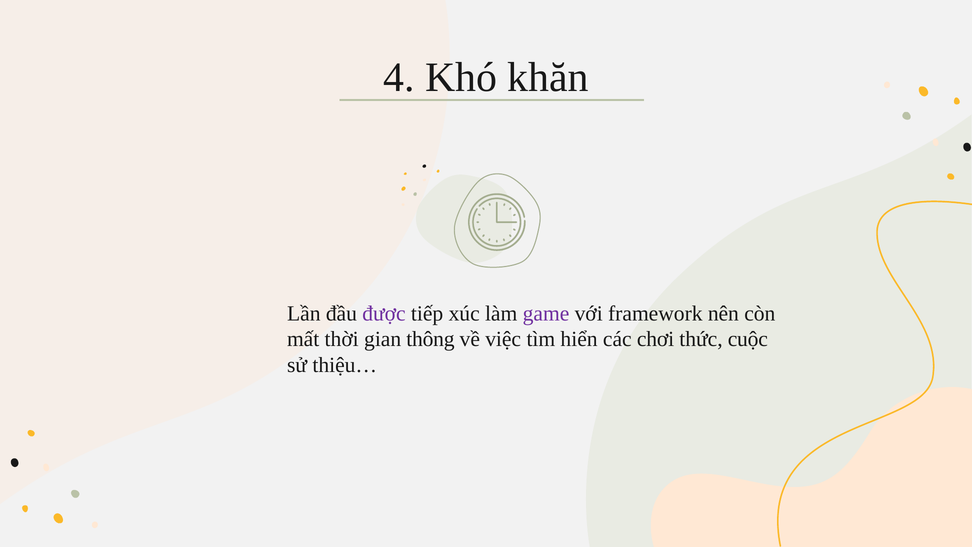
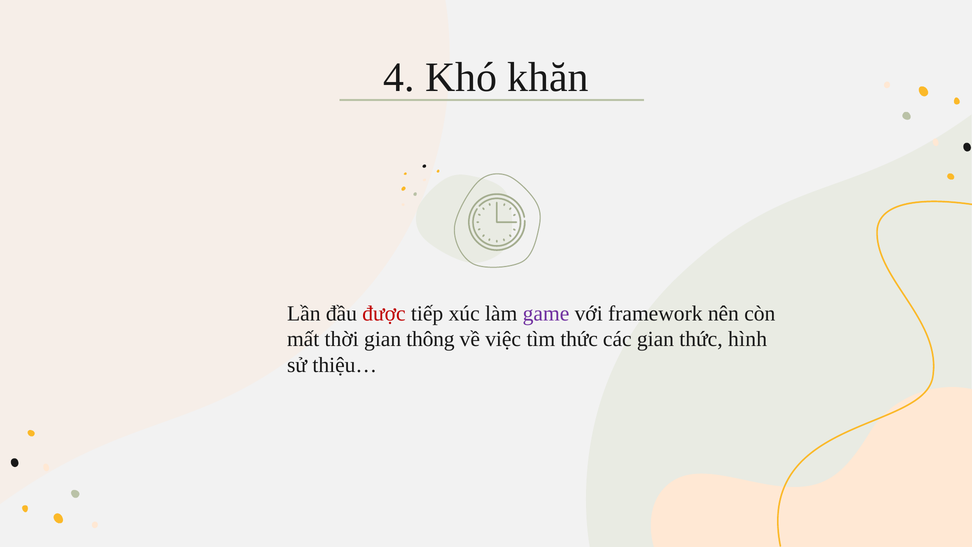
được colour: purple -> red
tìm hiển: hiển -> thức
các chơi: chơi -> gian
cuộc: cuộc -> hình
